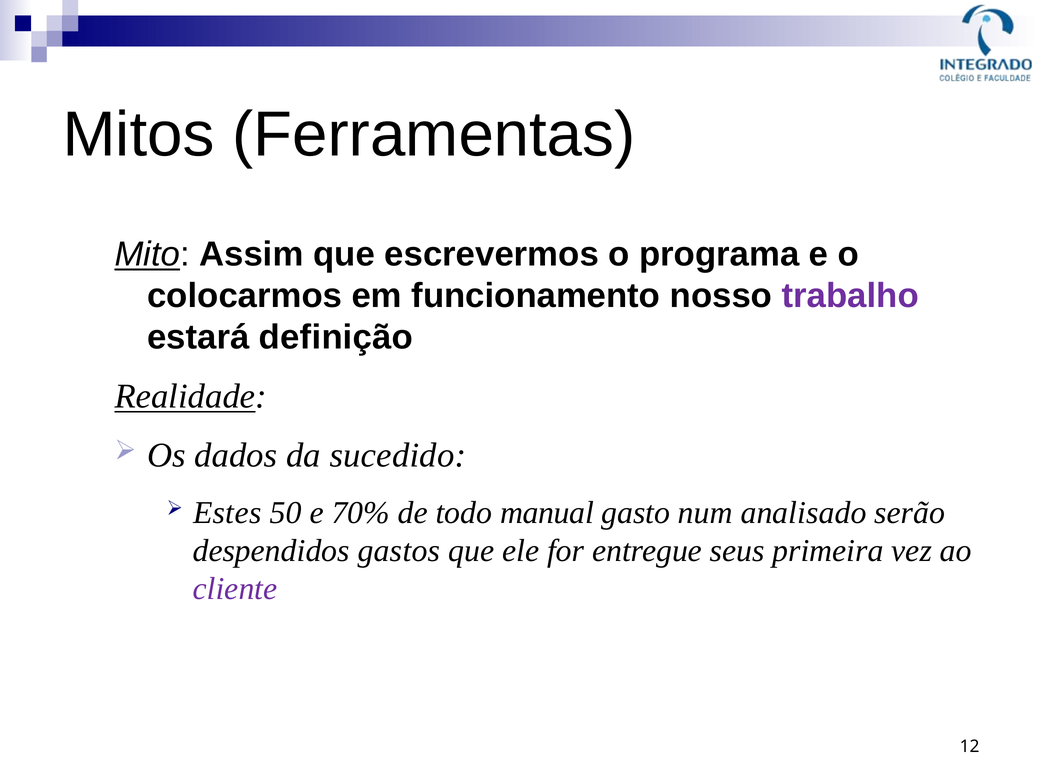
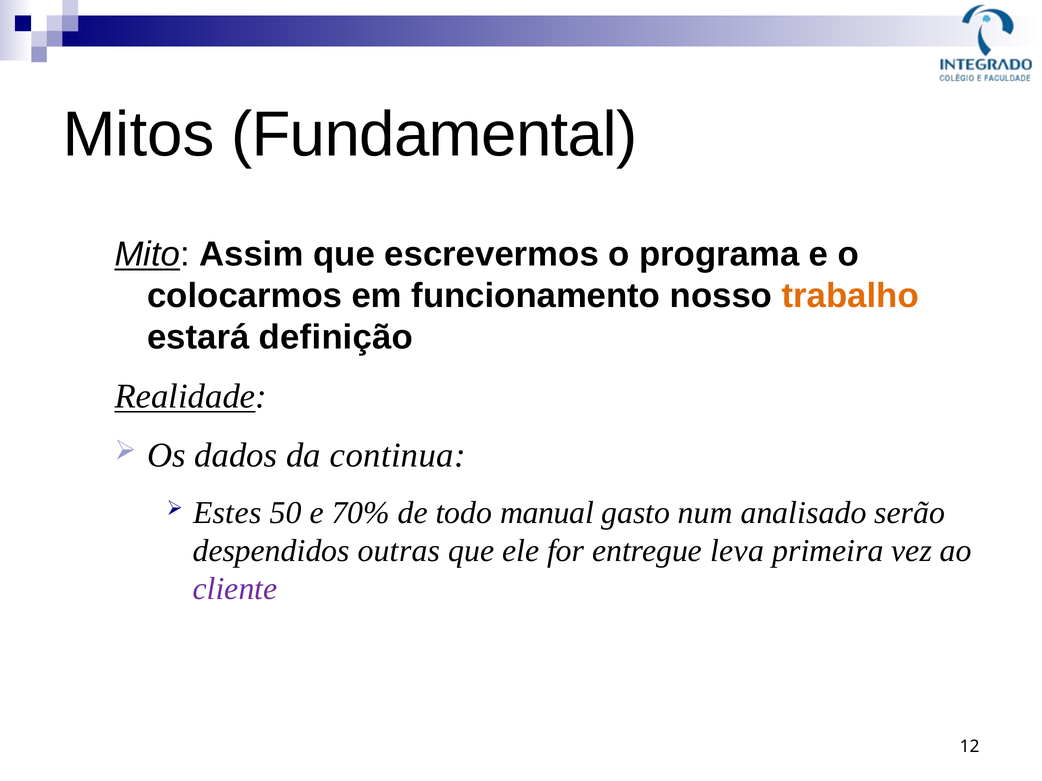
Ferramentas: Ferramentas -> Fundamental
trabalho colour: purple -> orange
sucedido: sucedido -> continua
gastos: gastos -> outras
seus: seus -> leva
